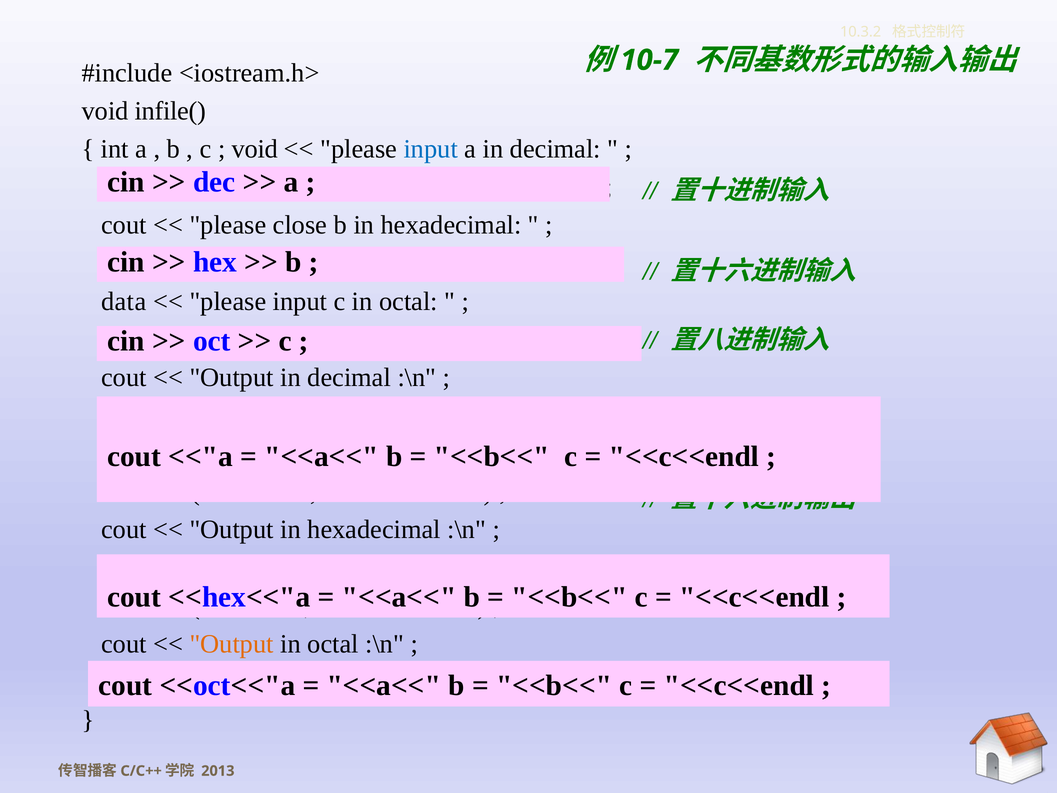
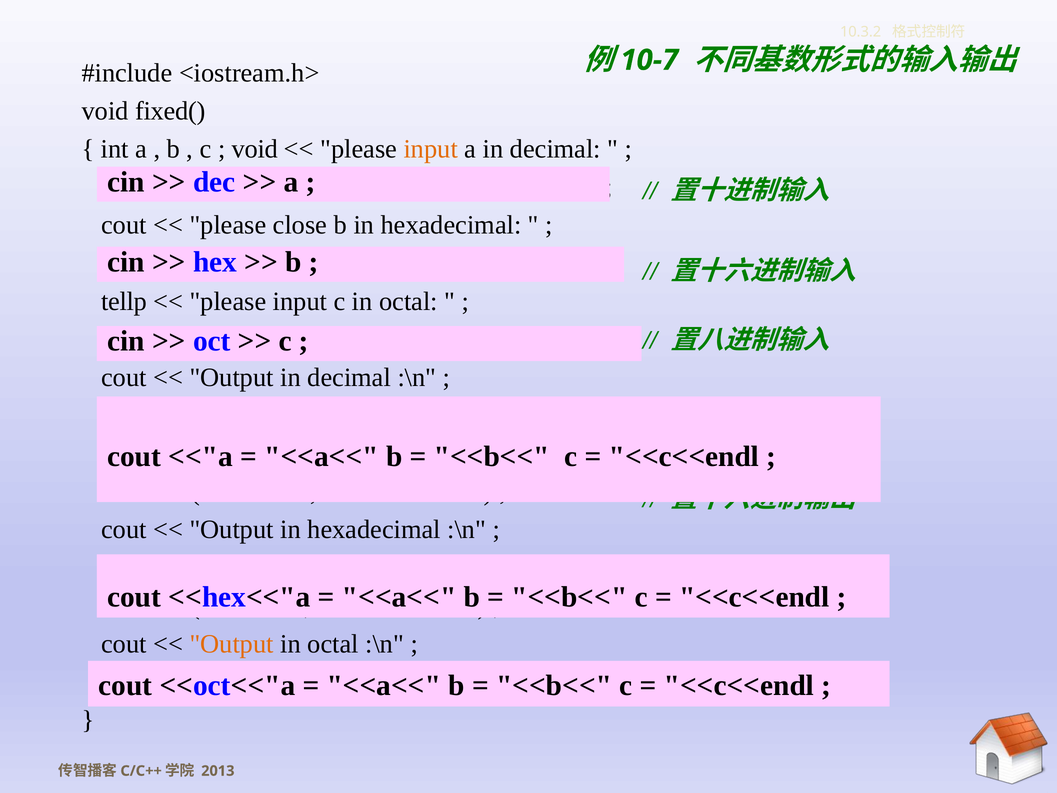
infile(: infile( -> fixed(
input at (431, 149) colour: blue -> orange
data: data -> tellp
